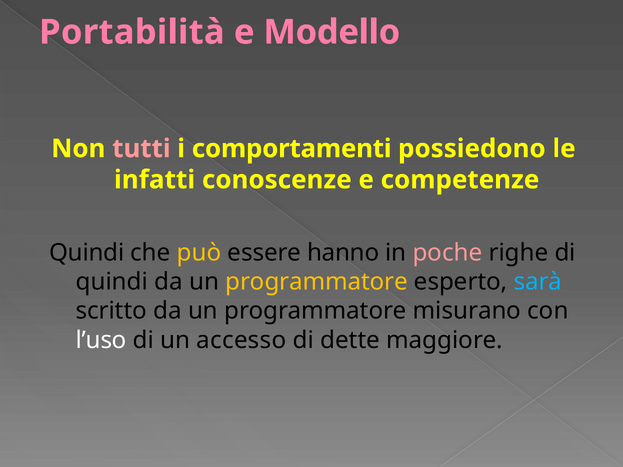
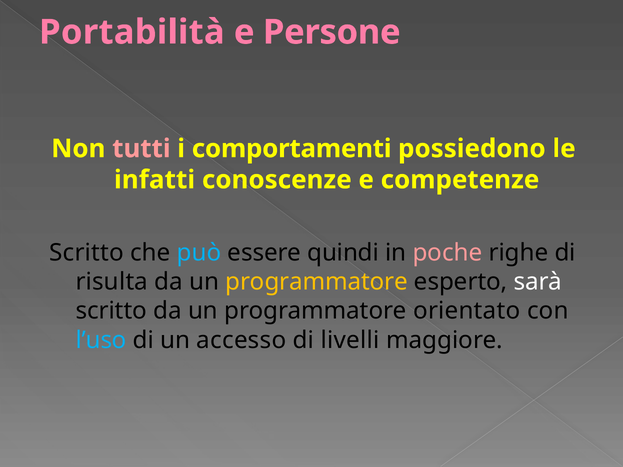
Modello: Modello -> Persone
Quindi at (87, 253): Quindi -> Scritto
può colour: yellow -> light blue
hanno: hanno -> quindi
quindi at (112, 282): quindi -> risulta
sarà colour: light blue -> white
misurano: misurano -> orientato
l’uso colour: white -> light blue
dette: dette -> livelli
